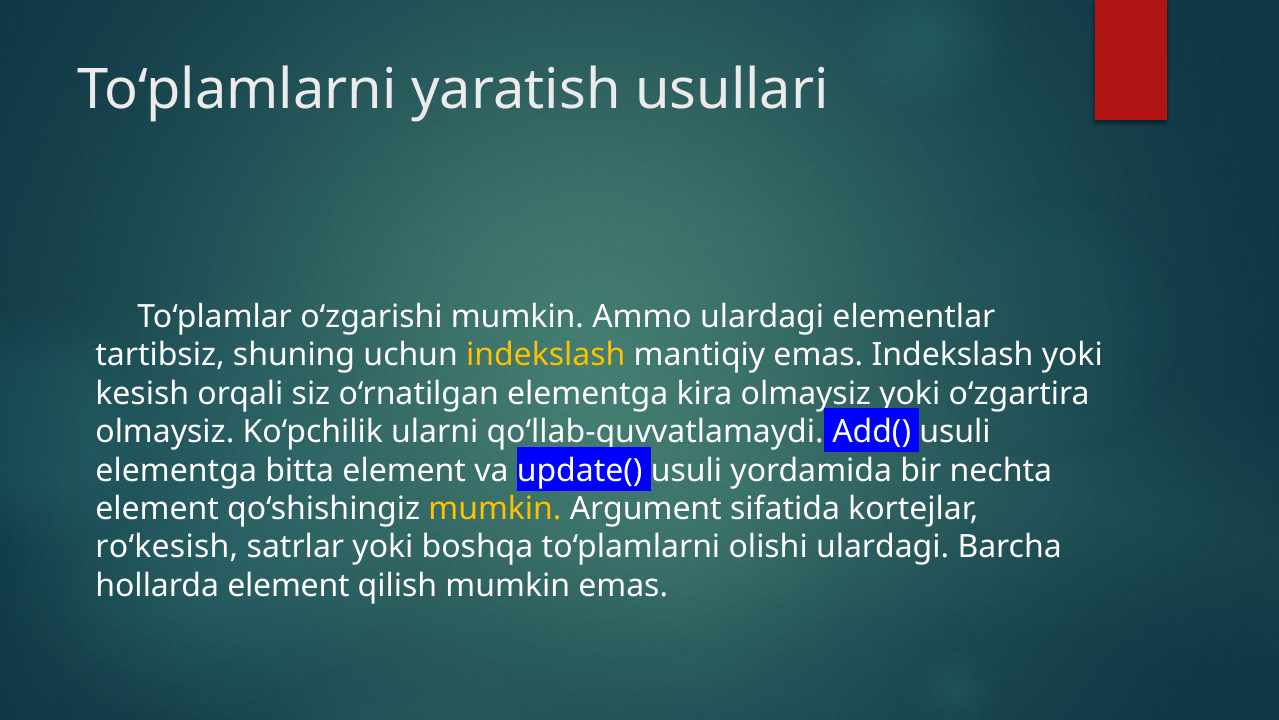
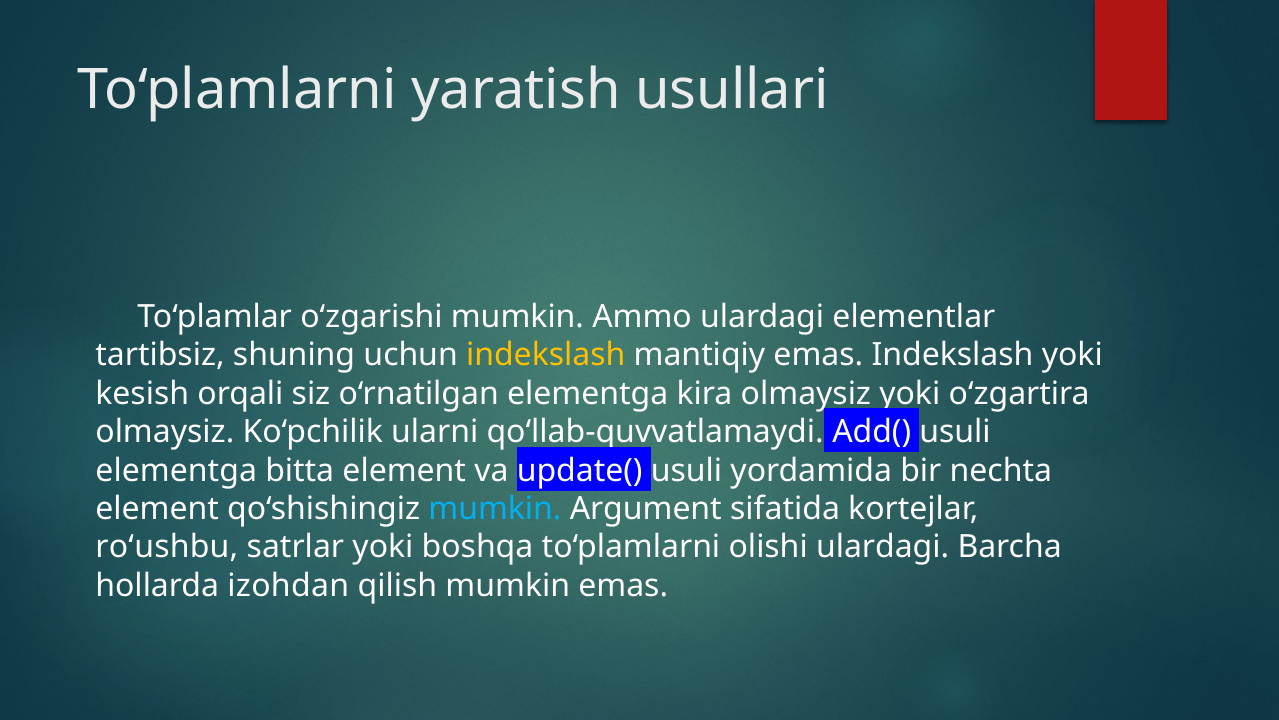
mumkin at (495, 509) colour: yellow -> light blue
ro‘kesish: ro‘kesish -> ro‘ushbu
hollarda element: element -> izohdan
